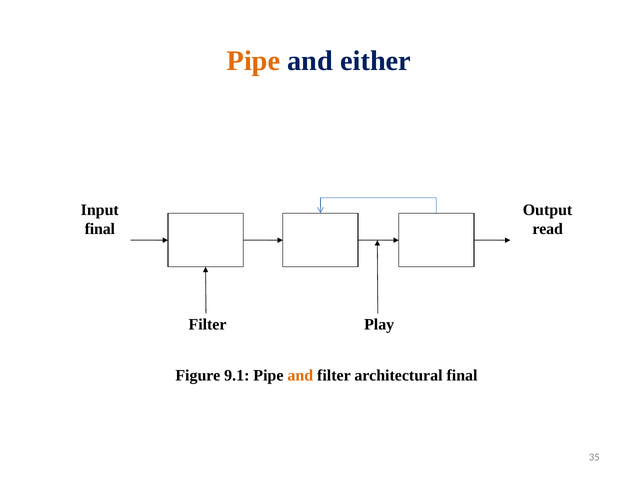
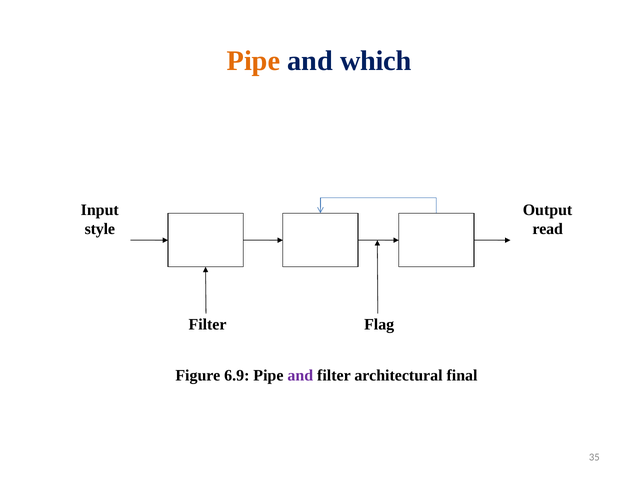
either: either -> which
final at (100, 229): final -> style
Play: Play -> Flag
9.1: 9.1 -> 6.9
and at (300, 375) colour: orange -> purple
